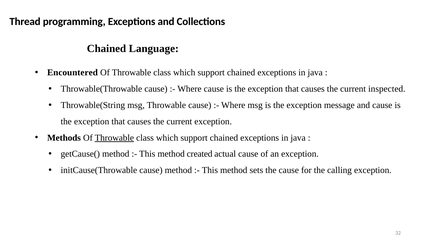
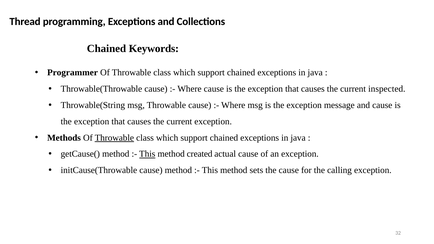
Language: Language -> Keywords
Encountered: Encountered -> Programmer
This at (147, 154) underline: none -> present
